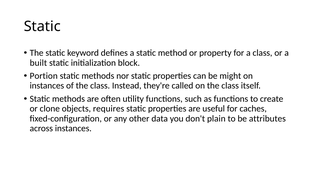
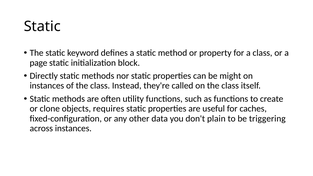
built: built -> page
Portion: Portion -> Directly
attributes: attributes -> triggering
